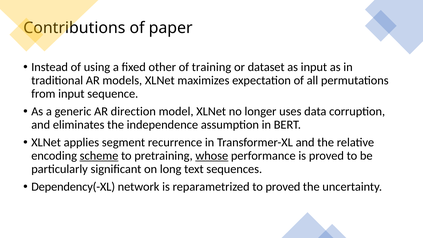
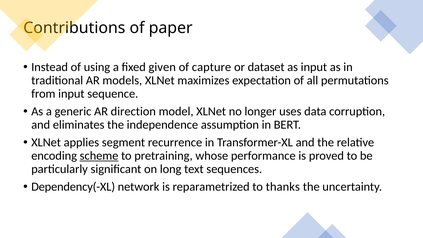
other: other -> given
training: training -> capture
whose underline: present -> none
to proved: proved -> thanks
